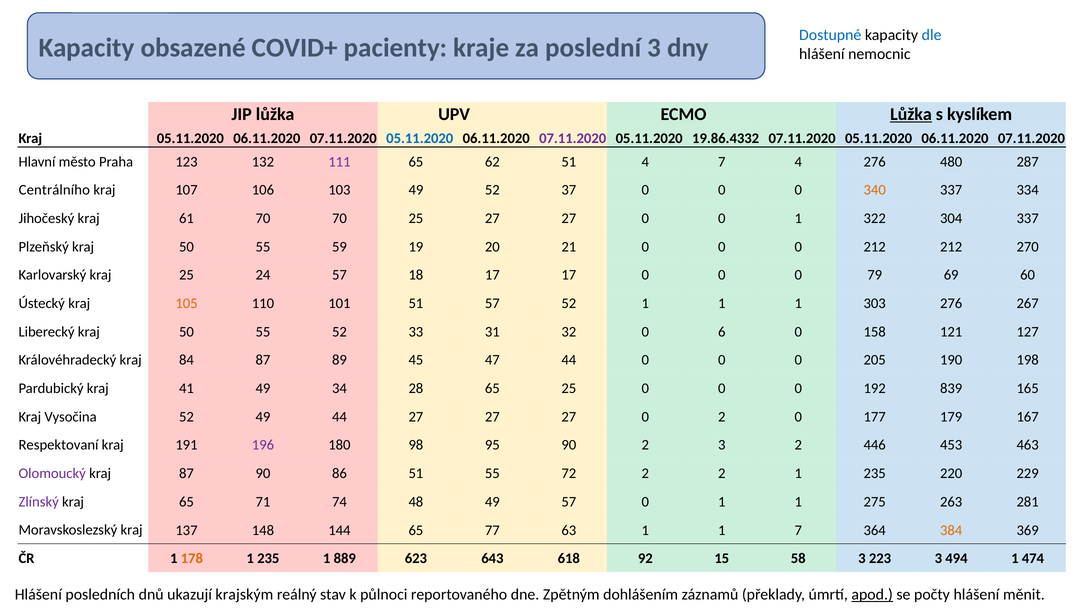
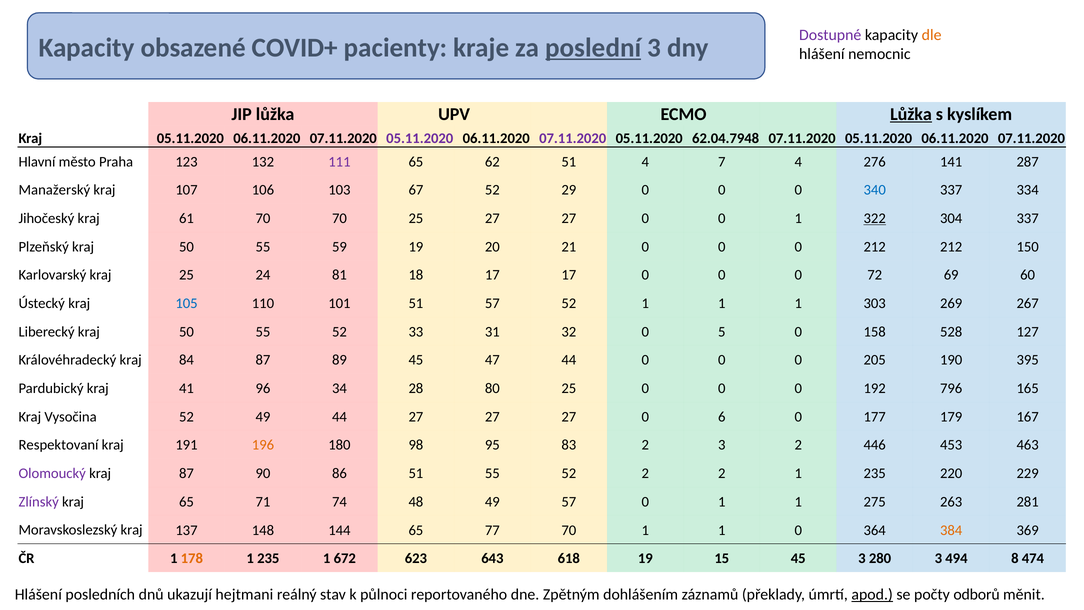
Dostupné colour: blue -> purple
dle colour: blue -> orange
poslední underline: none -> present
05.11.2020 at (420, 138) colour: blue -> purple
19.86.4332: 19.86.4332 -> 62.04.7948
480: 480 -> 141
Centrálního: Centrálního -> Manažerský
103 49: 49 -> 67
37: 37 -> 29
340 colour: orange -> blue
322 underline: none -> present
270: 270 -> 150
24 57: 57 -> 81
79: 79 -> 72
105 colour: orange -> blue
303 276: 276 -> 269
6: 6 -> 5
121: 121 -> 528
198: 198 -> 395
41 49: 49 -> 96
28 65: 65 -> 80
839: 839 -> 796
0 2: 2 -> 6
196 colour: purple -> orange
95 90: 90 -> 83
51 55 72: 72 -> 52
77 63: 63 -> 70
1 7: 7 -> 0
889: 889 -> 672
618 92: 92 -> 19
15 58: 58 -> 45
223: 223 -> 280
494 1: 1 -> 8
krajským: krajským -> hejtmani
počty hlášení: hlášení -> odborů
